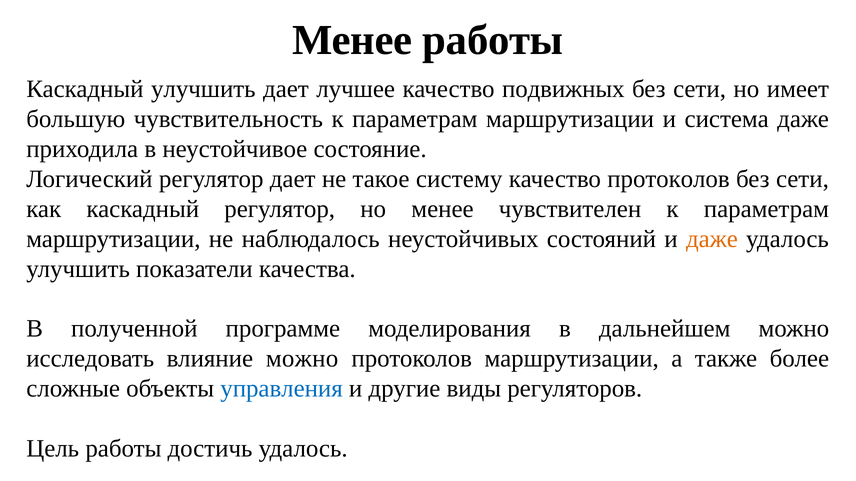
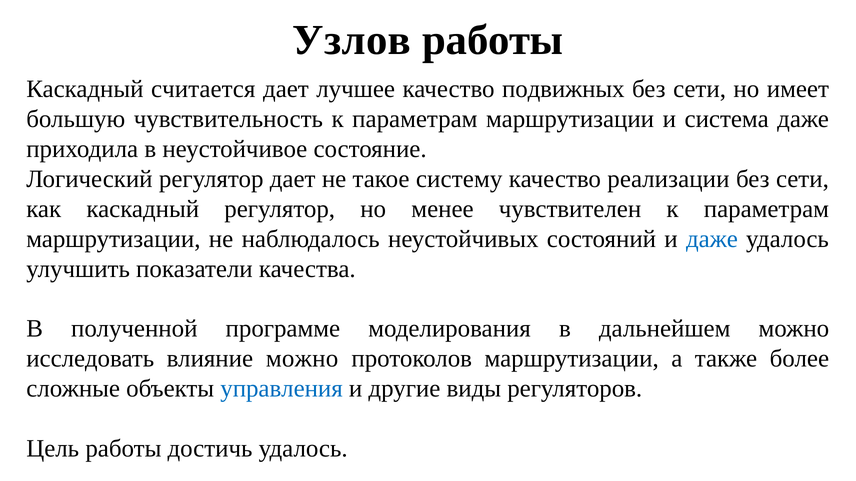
Менее at (352, 40): Менее -> Узлов
Каскадный улучшить: улучшить -> считается
качество протоколов: протоколов -> реализации
даже at (712, 239) colour: orange -> blue
